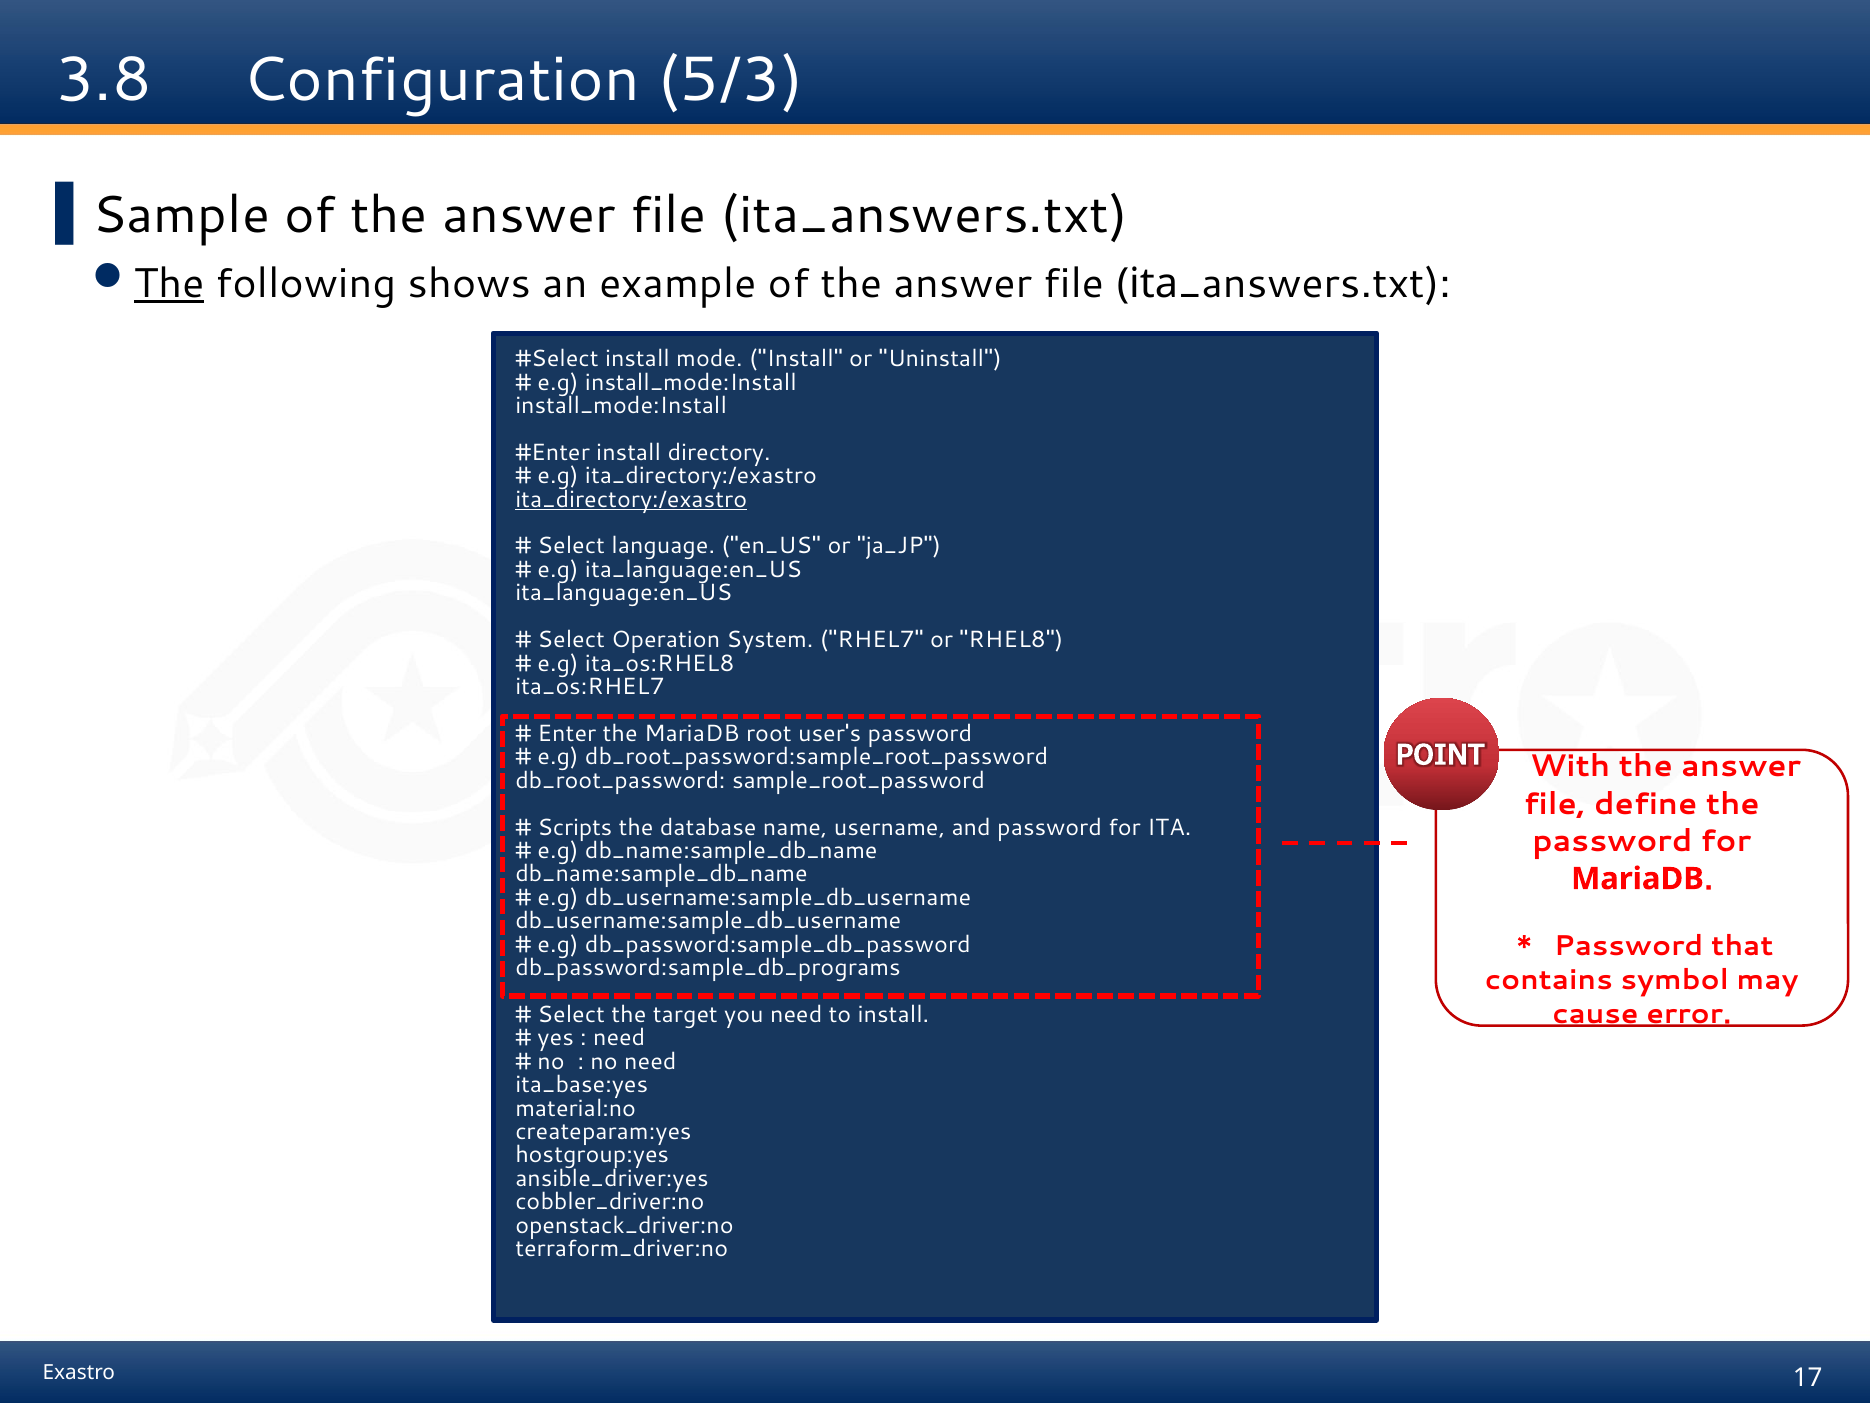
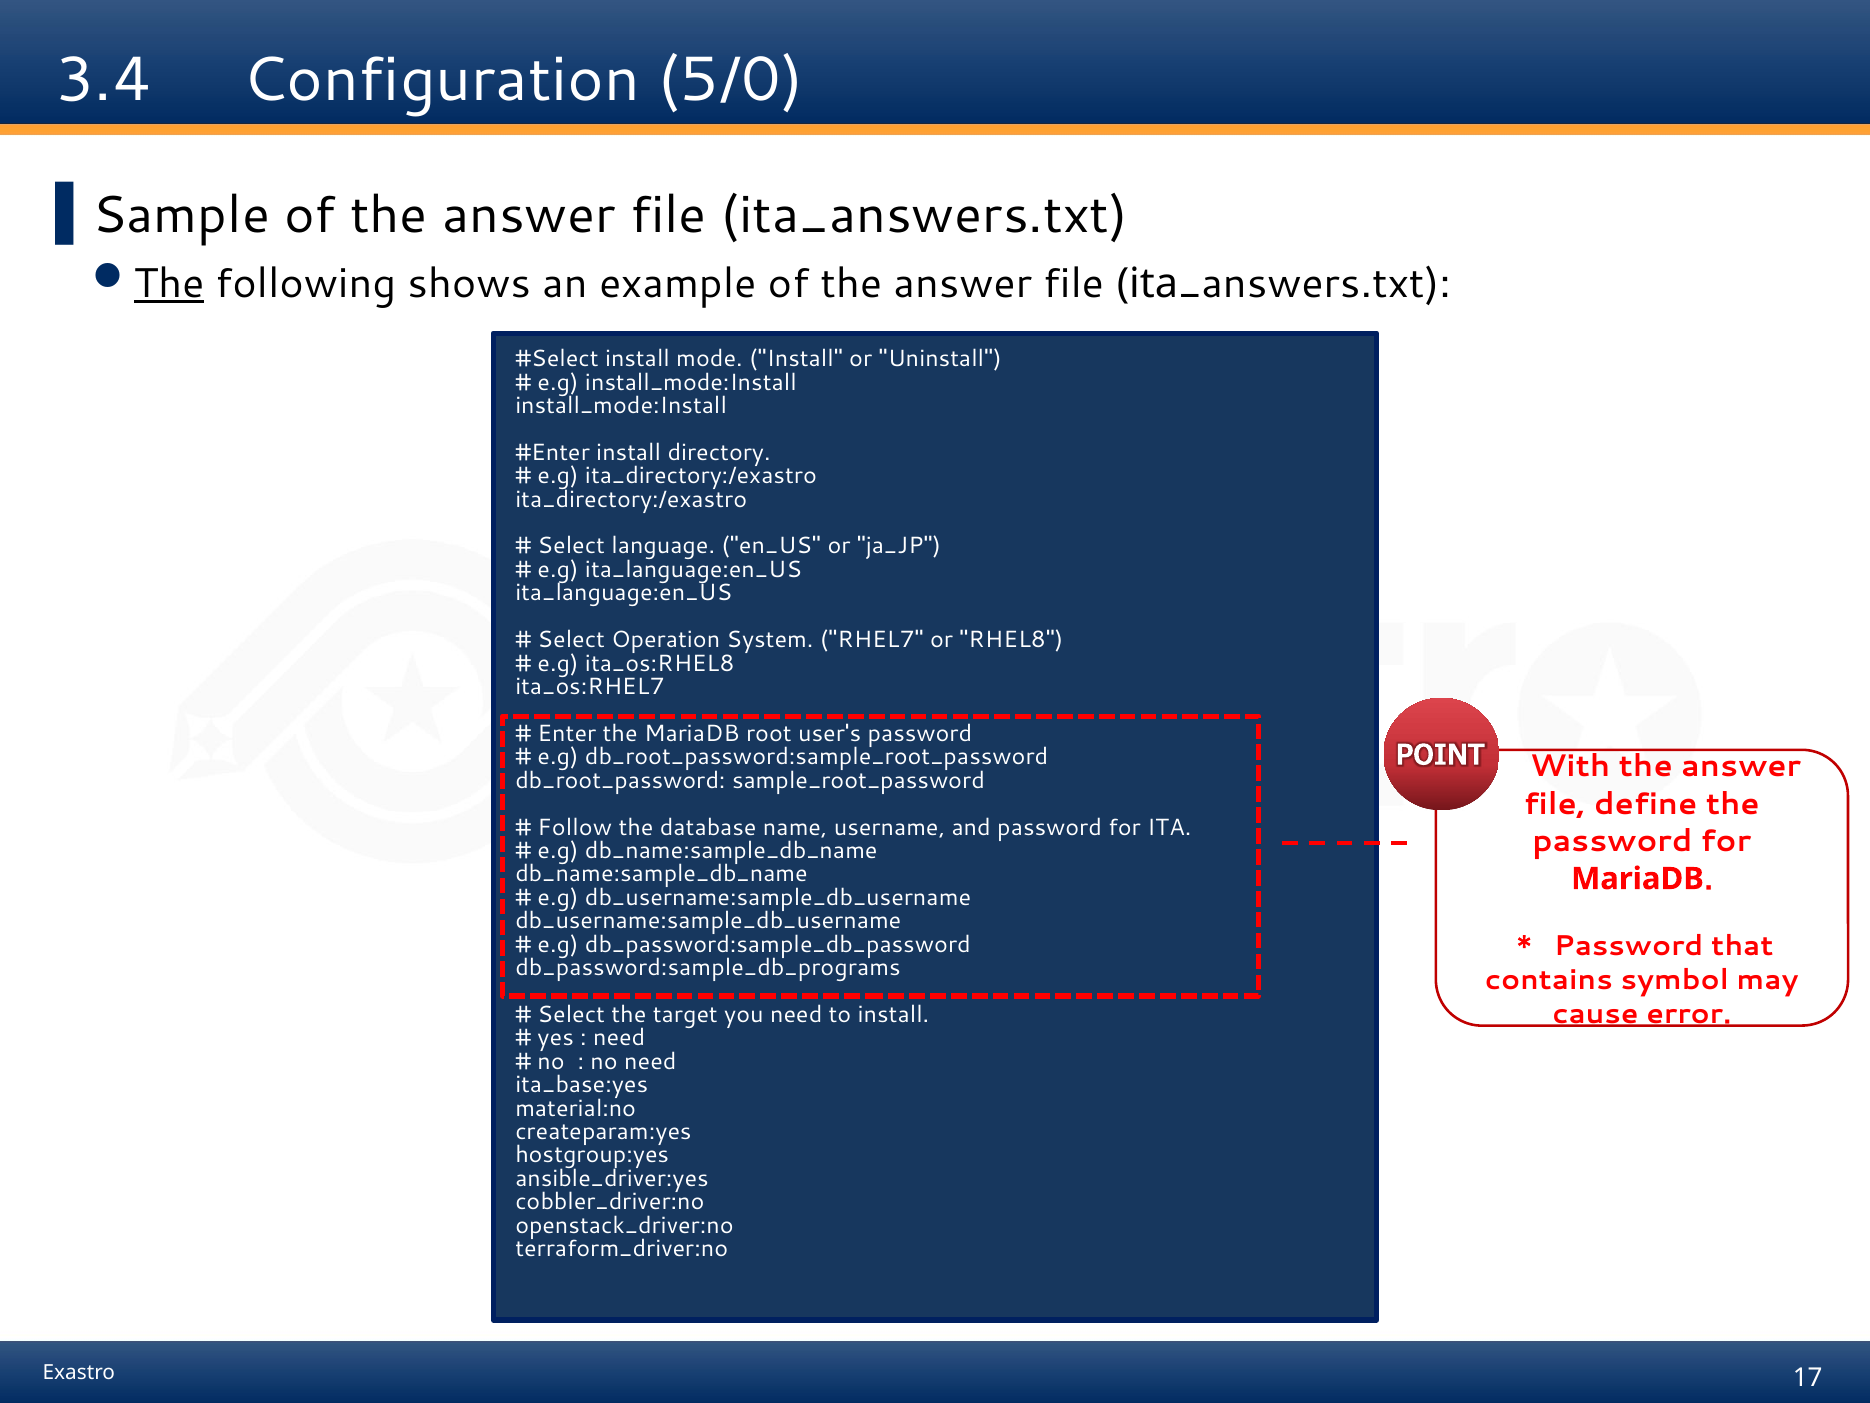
3.8: 3.8 -> 3.4
5/3: 5/3 -> 5/0
ita_directory:/exastro at (631, 499) underline: present -> none
Scripts: Scripts -> Follow
